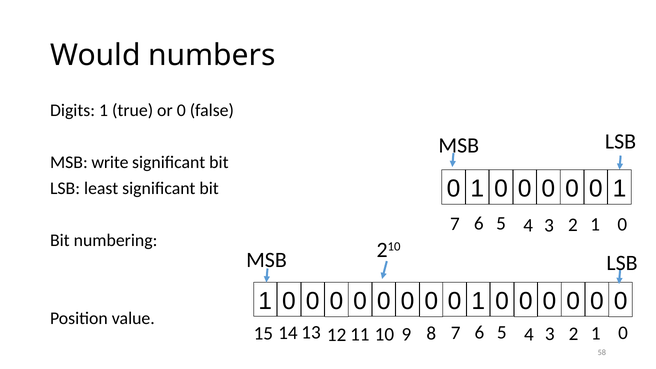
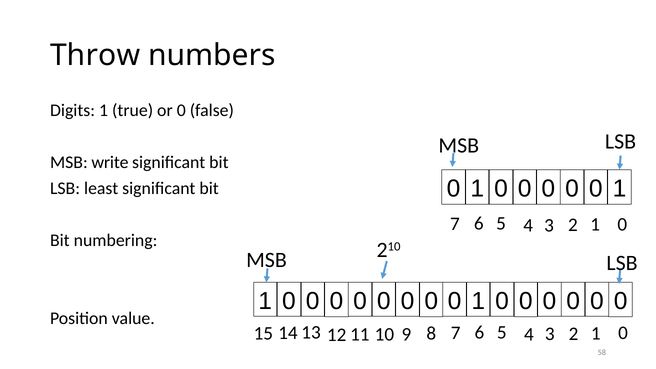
Would: Would -> Throw
